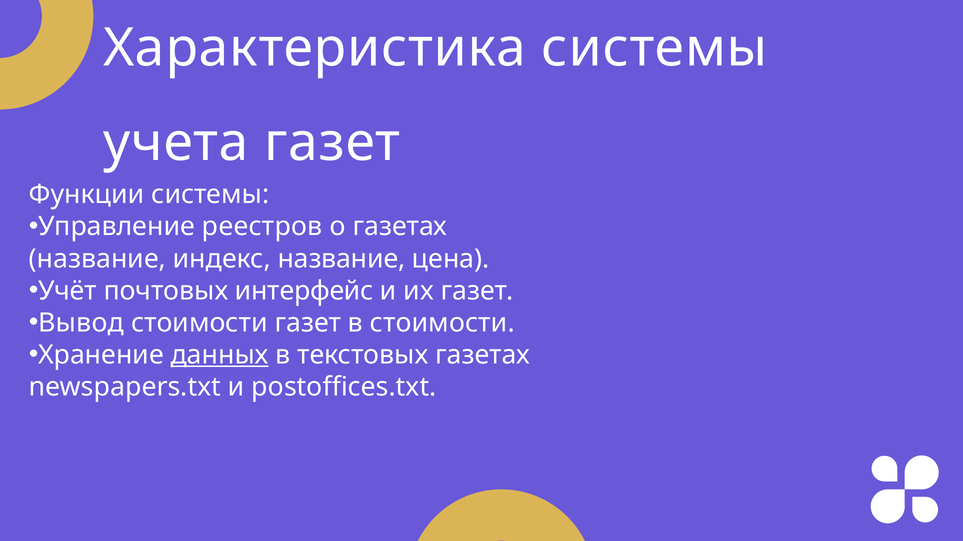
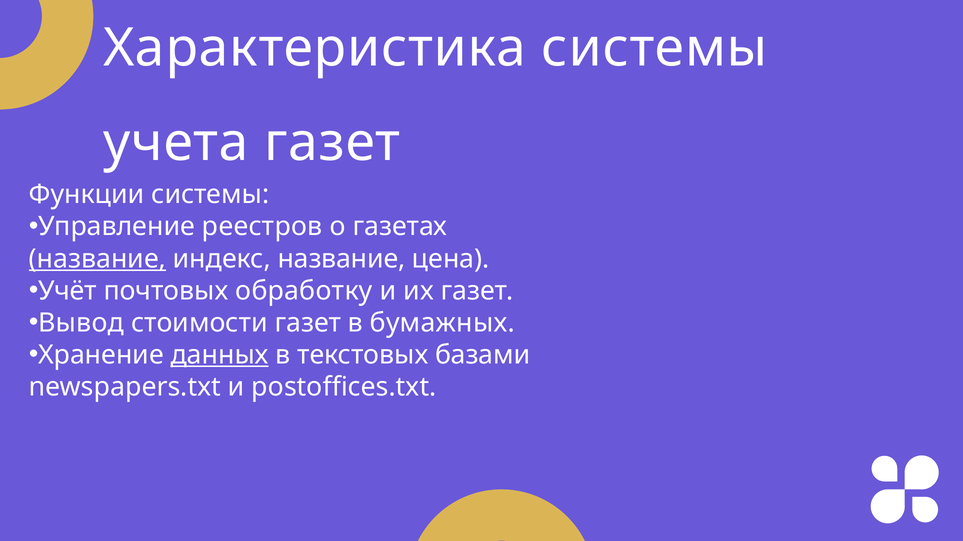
название at (97, 259) underline: none -> present
интерфейс: интерфейс -> обработку
в стоимости: стоимости -> бумажных
текстовых газетах: газетах -> базами
